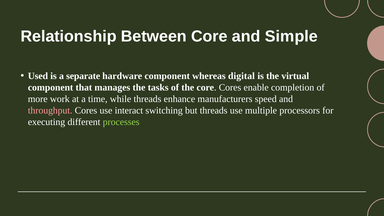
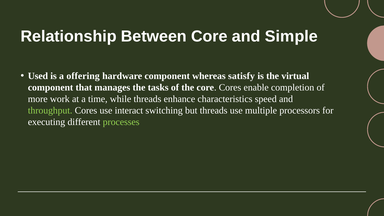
separate: separate -> offering
digital: digital -> satisfy
manufacturers: manufacturers -> characteristics
throughput colour: pink -> light green
